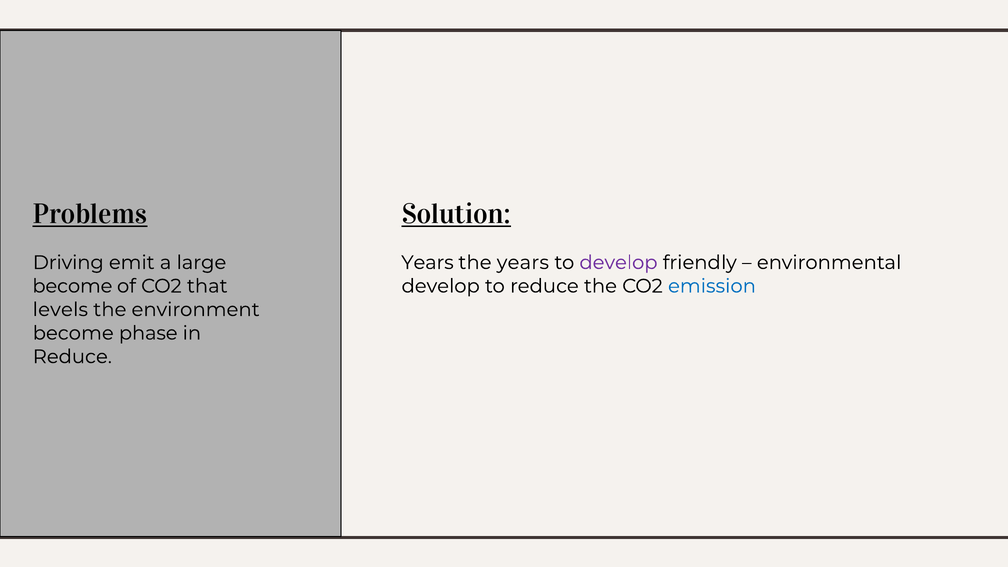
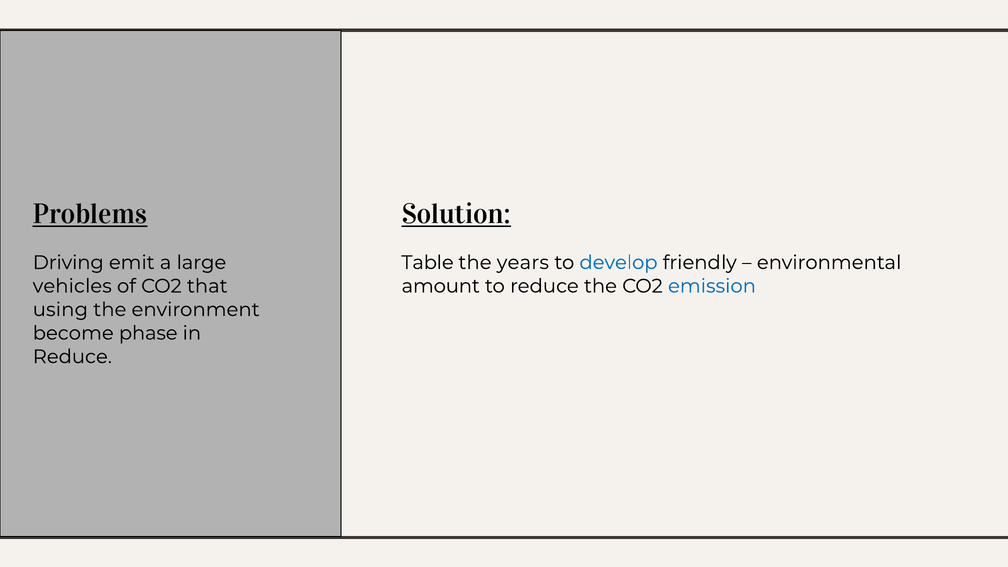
Years at (427, 263): Years -> Table
develop at (618, 263) colour: purple -> blue
become at (72, 286): become -> vehicles
develop at (441, 286): develop -> amount
levels: levels -> using
